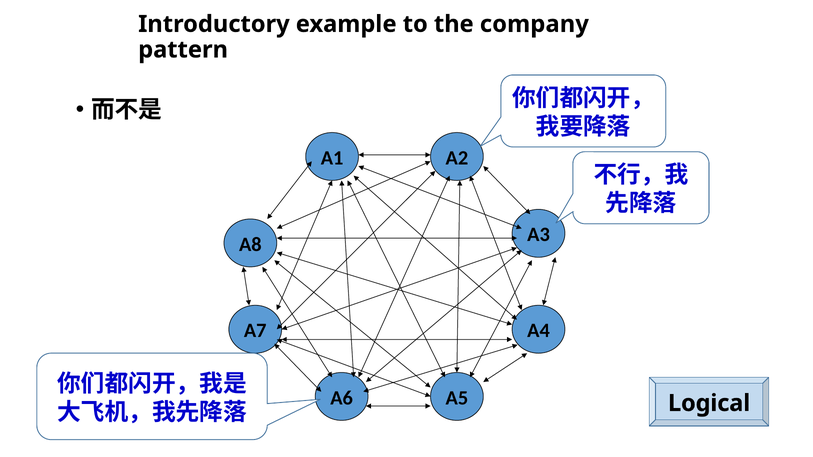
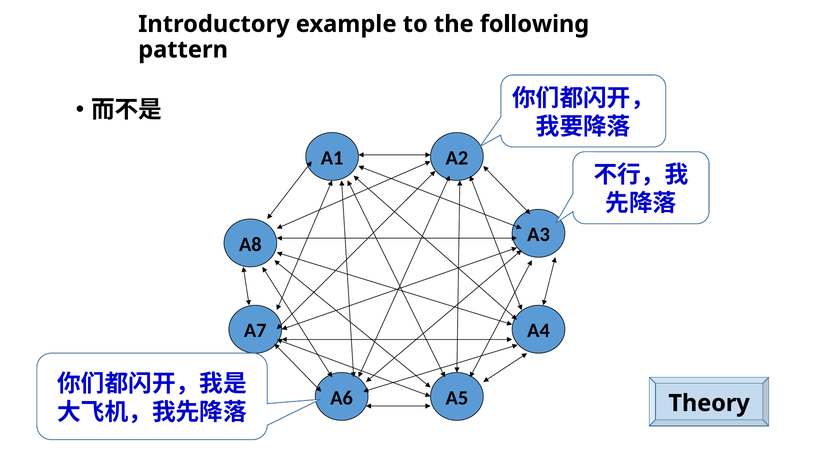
company: company -> following
Logical: Logical -> Theory
